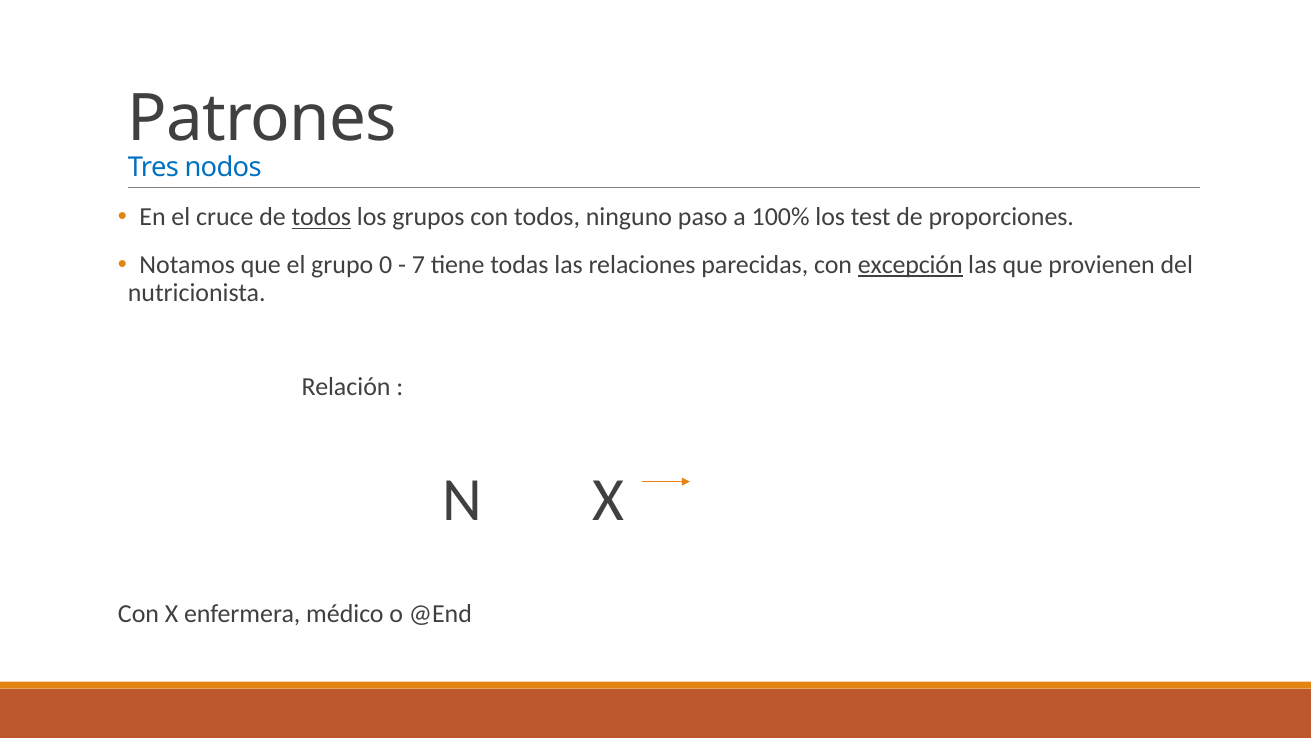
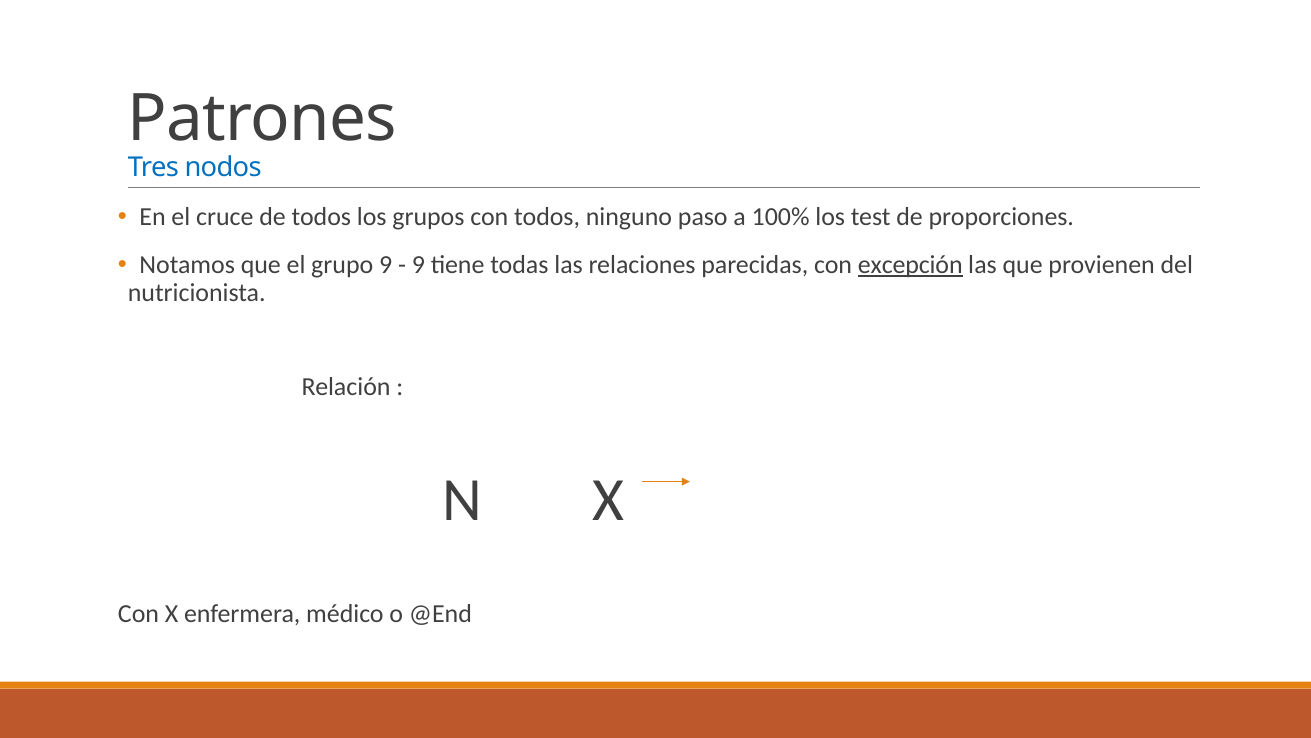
todos at (321, 217) underline: present -> none
grupo 0: 0 -> 9
7 at (418, 264): 7 -> 9
